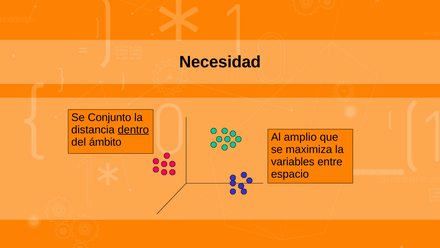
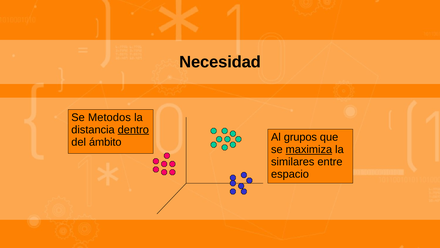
Conjunto: Conjunto -> Metodos
amplio: amplio -> grupos
maximiza underline: none -> present
variables: variables -> similares
